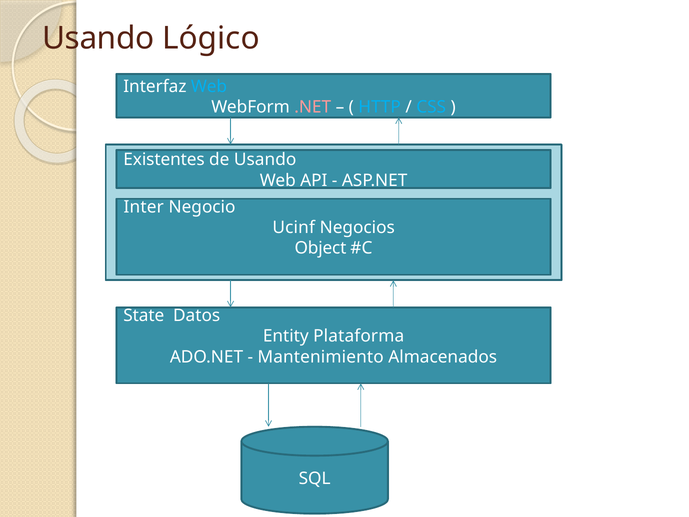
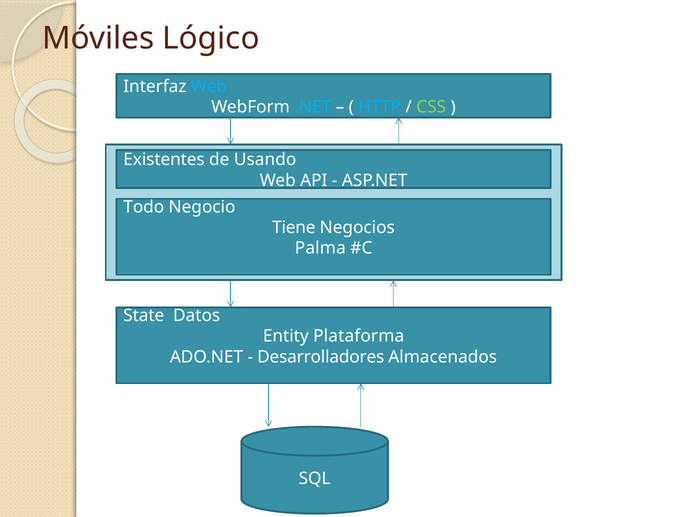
Usando at (98, 38): Usando -> Móviles
.NET colour: pink -> light blue
CSS colour: light blue -> light green
Inter: Inter -> Todo
Ucinf: Ucinf -> Tiene
Object: Object -> Palma
Mantenimiento: Mantenimiento -> Desarrolladores
